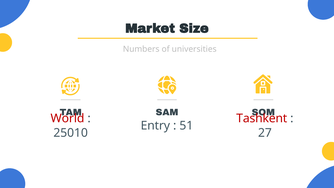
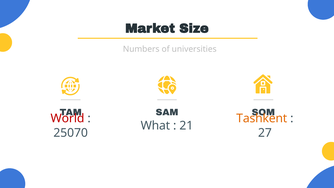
Tashkent colour: red -> orange
Entry: Entry -> What
51: 51 -> 21
25010: 25010 -> 25070
